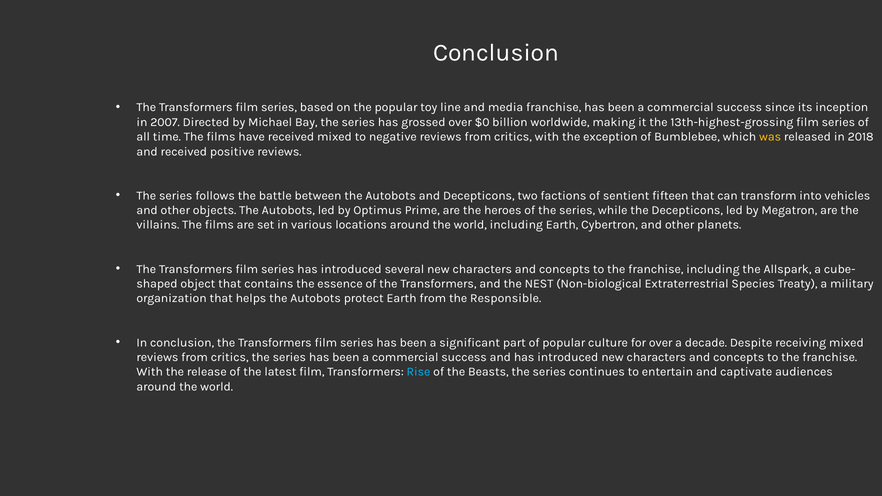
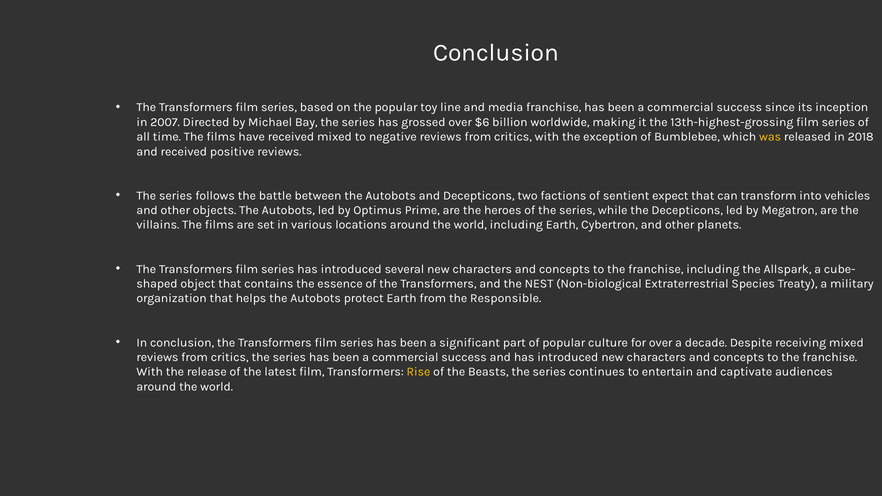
$0: $0 -> $6
fifteen: fifteen -> expect
Rise colour: light blue -> yellow
